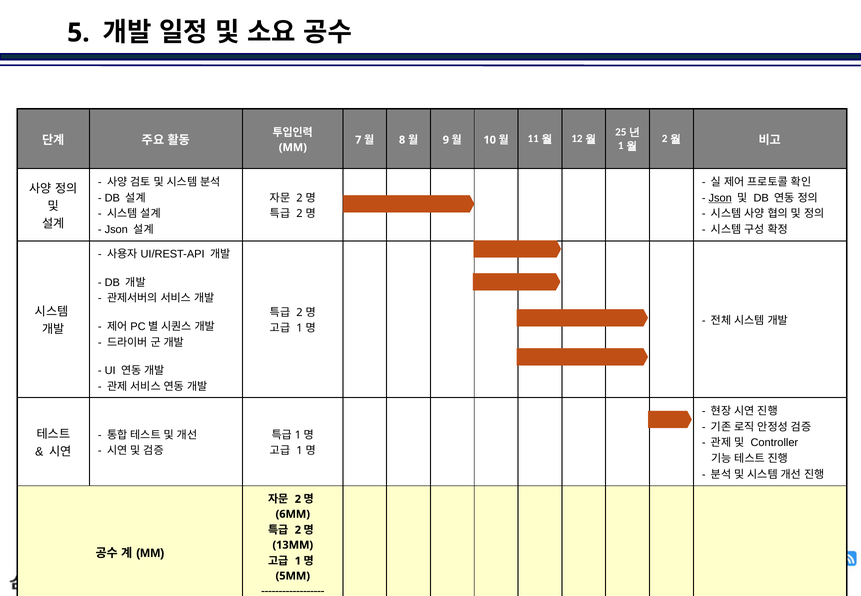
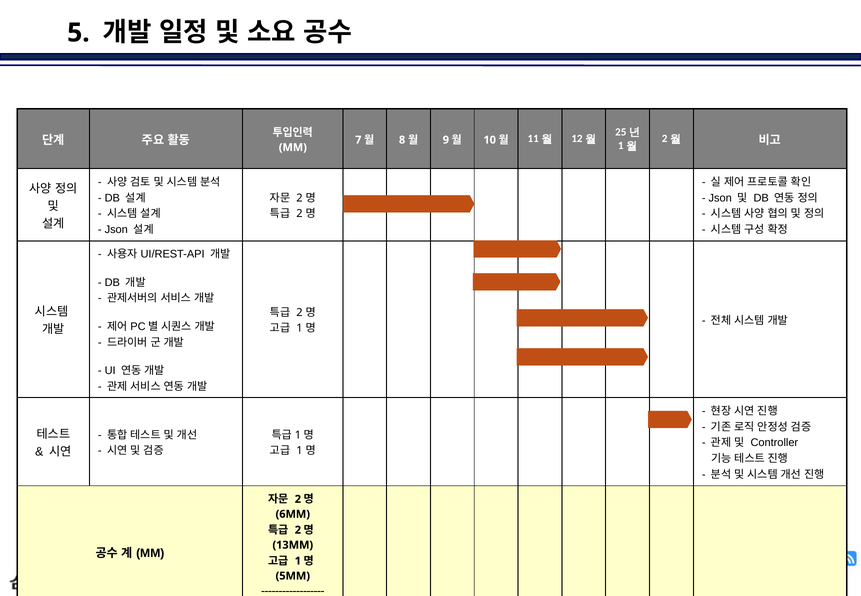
Json at (720, 198) underline: present -> none
